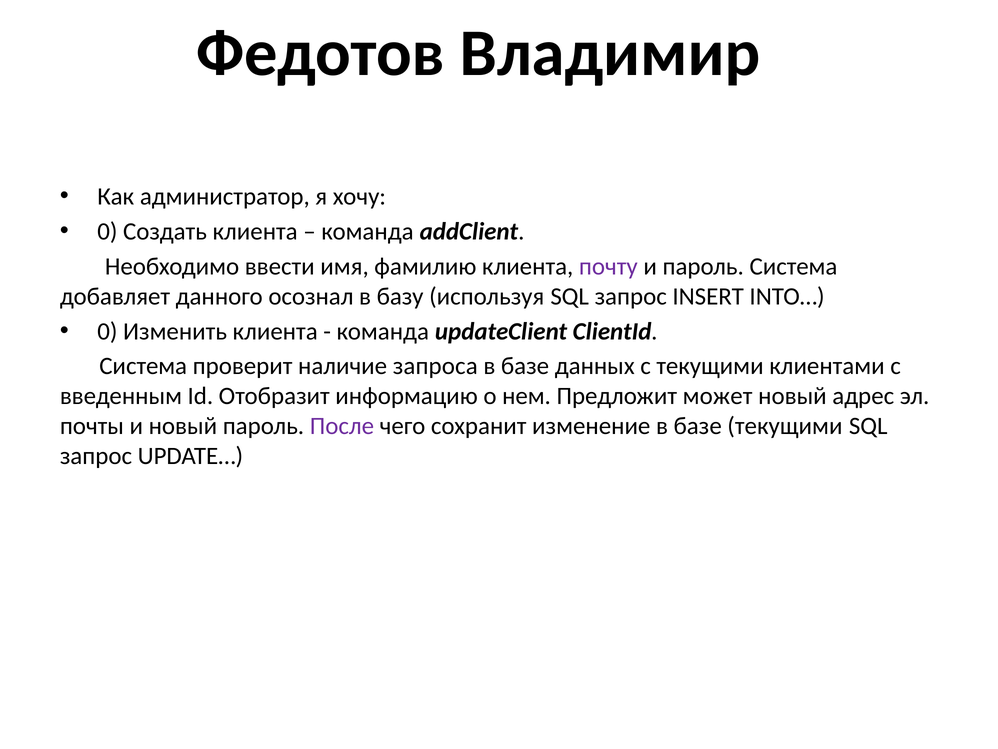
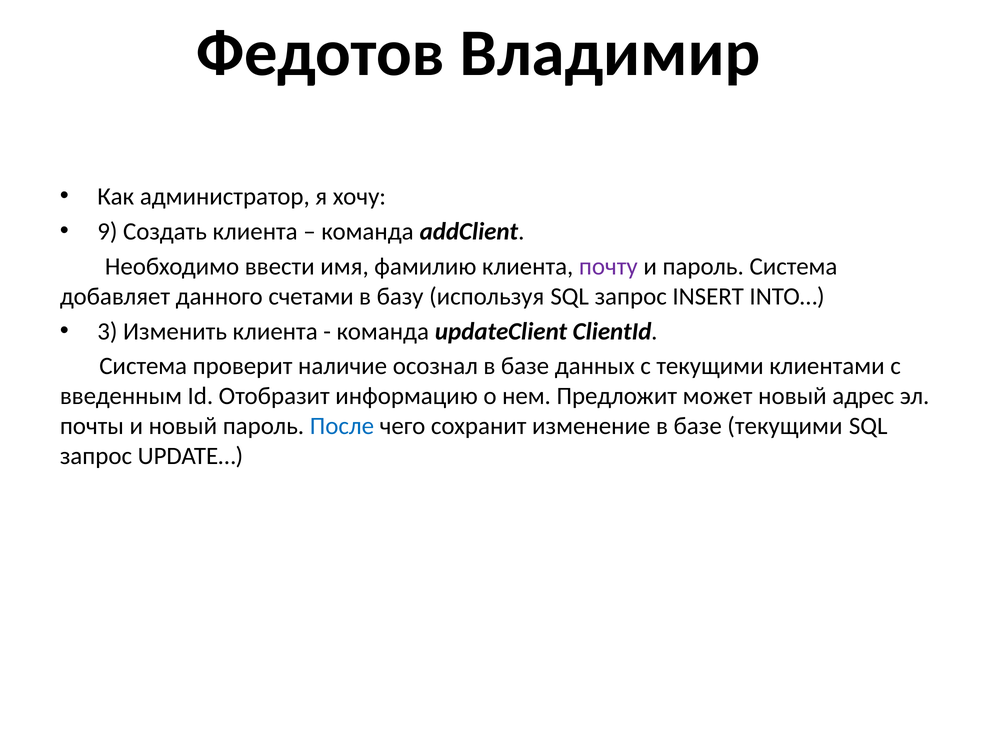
0 at (107, 231): 0 -> 9
осознал: осознал -> счетами
0 at (107, 331): 0 -> 3
запроса: запроса -> осознал
После colour: purple -> blue
